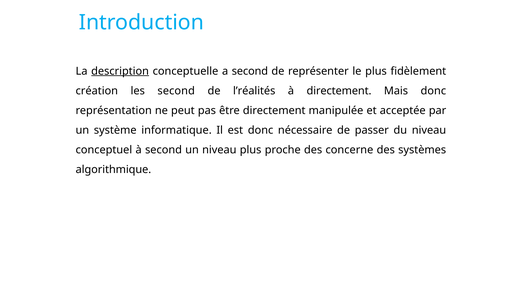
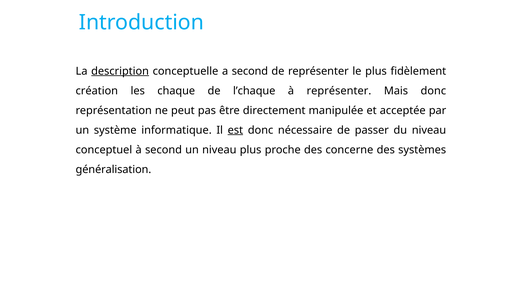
les second: second -> chaque
l’réalités: l’réalités -> l’chaque
à directement: directement -> représenter
est underline: none -> present
algorithmique: algorithmique -> généralisation
